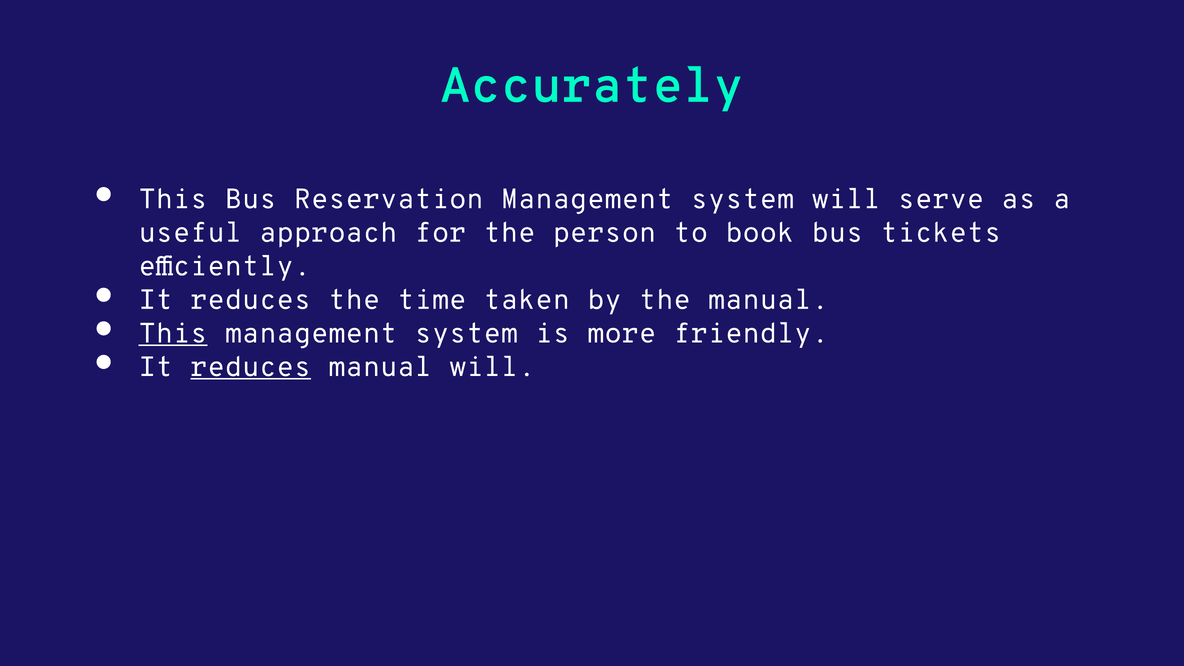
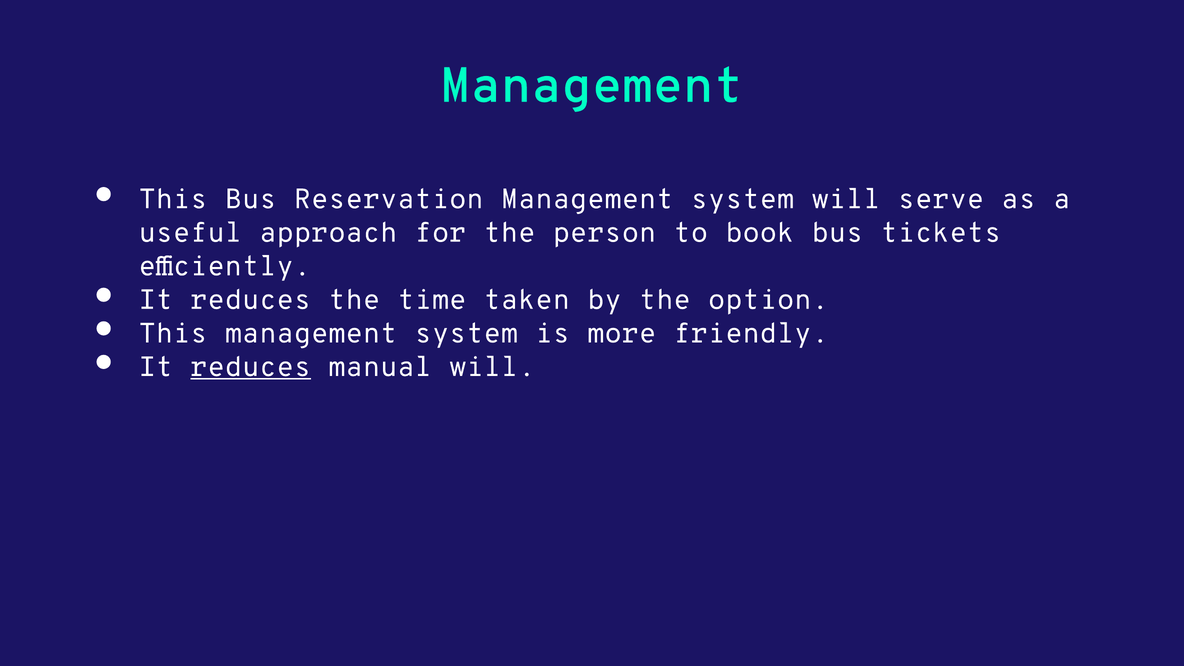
Accurately at (592, 85): Accurately -> Management
the manual: manual -> option
This at (173, 333) underline: present -> none
